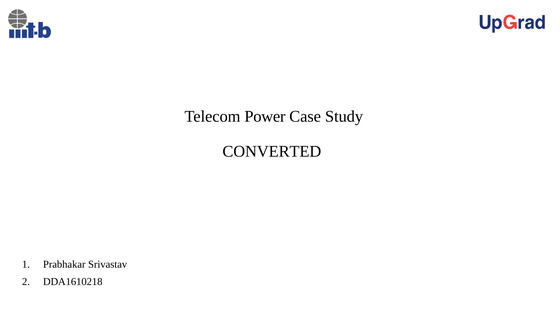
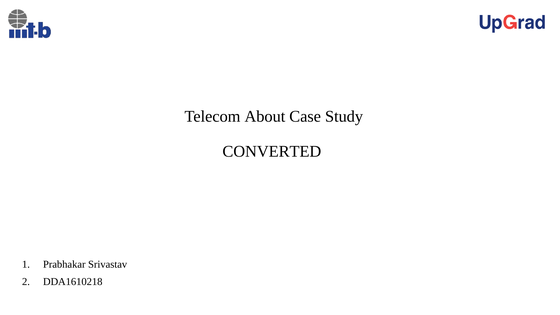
Power: Power -> About
